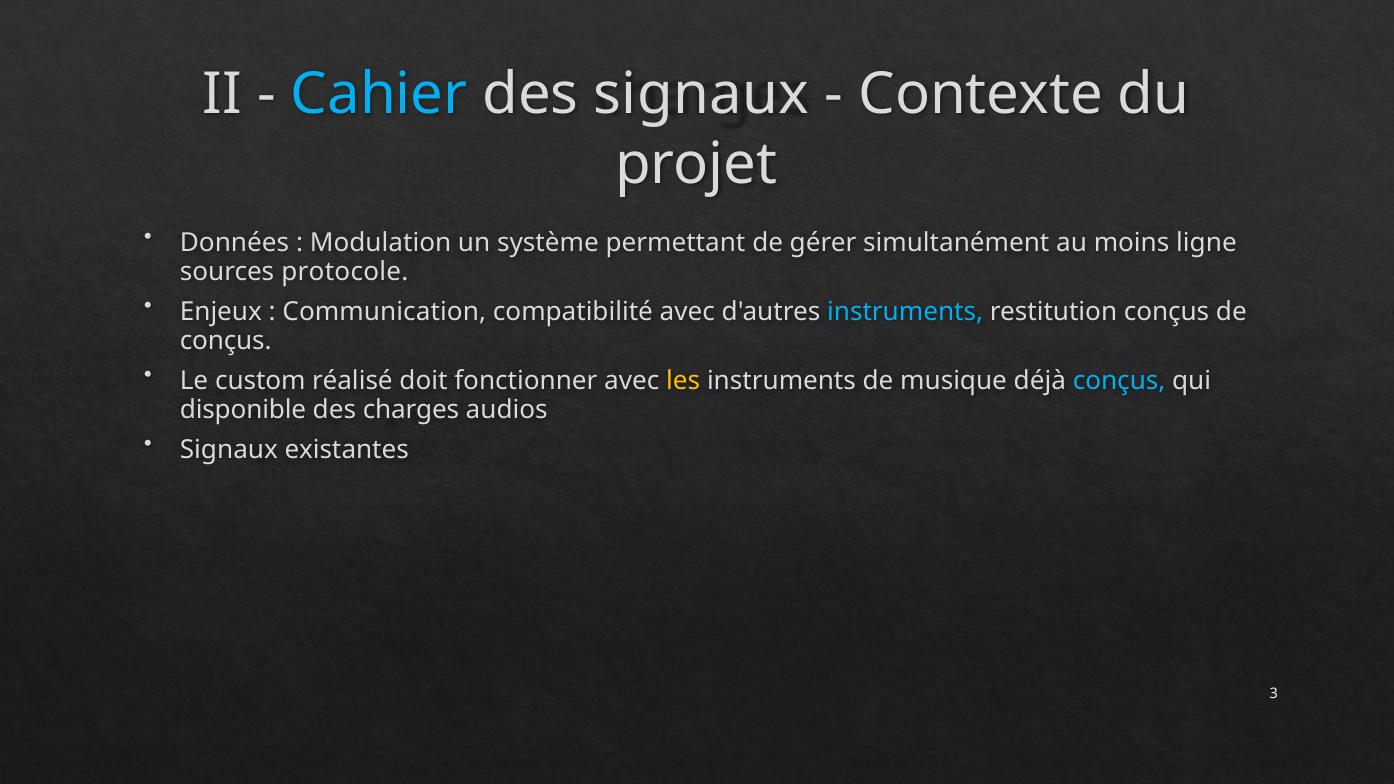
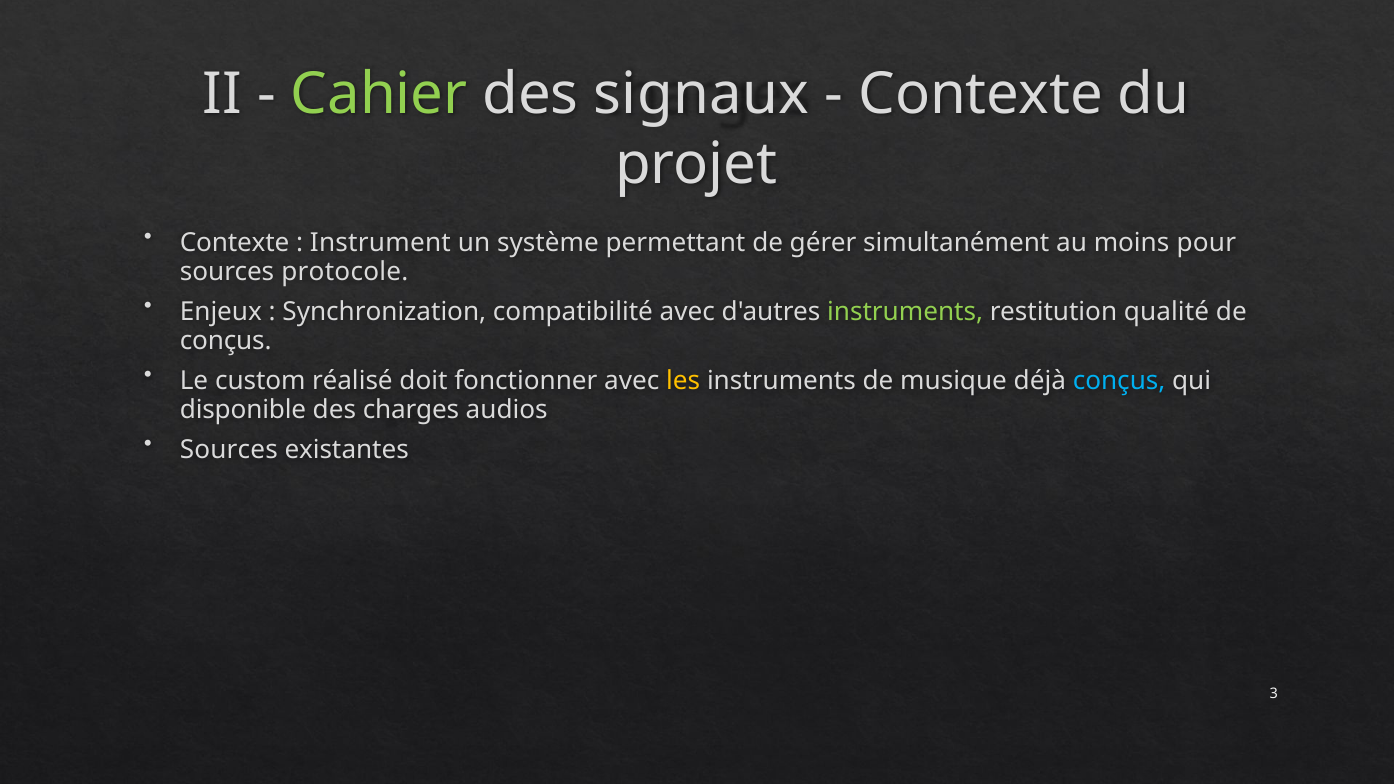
Cahier colour: light blue -> light green
Données at (235, 243): Données -> Contexte
Modulation: Modulation -> Instrument
ligne: ligne -> pour
Communication: Communication -> Synchronization
instruments at (905, 312) colour: light blue -> light green
restitution conçus: conçus -> qualité
Signaux at (229, 450): Signaux -> Sources
